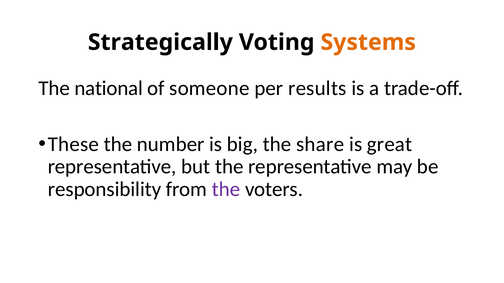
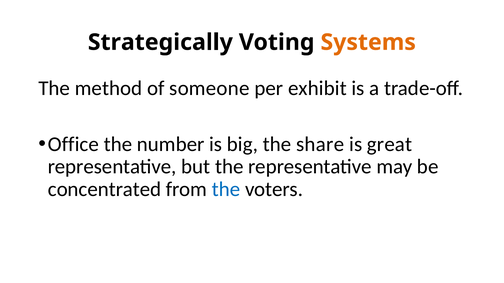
national: national -> method
results: results -> exhibit
These: These -> Office
responsibility: responsibility -> concentrated
the at (226, 190) colour: purple -> blue
